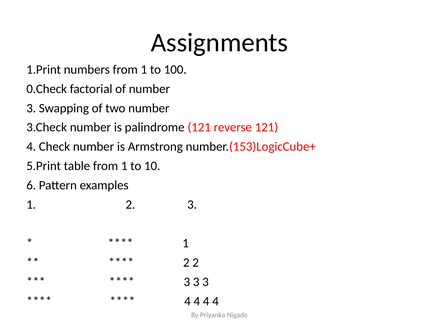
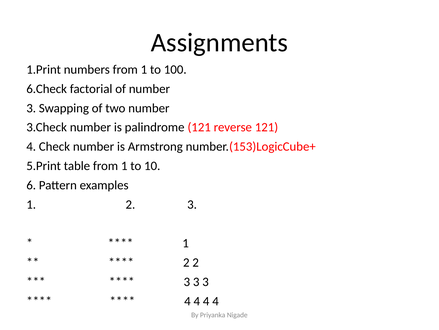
0.Check: 0.Check -> 6.Check
